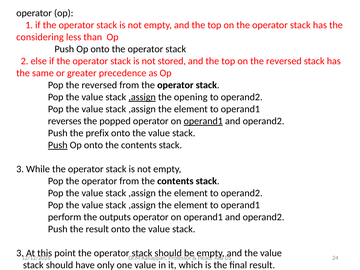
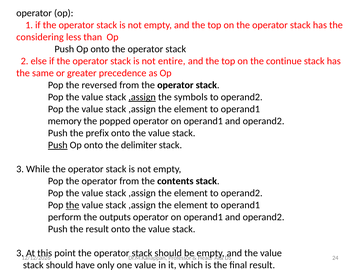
stored: stored -> entire
on the reversed: reversed -> continue
opening: opening -> symbols
reverses: reverses -> memory
operand1 at (203, 121) underline: present -> none
onto the contents: contents -> delimiter
the at (73, 205) underline: none -> present
